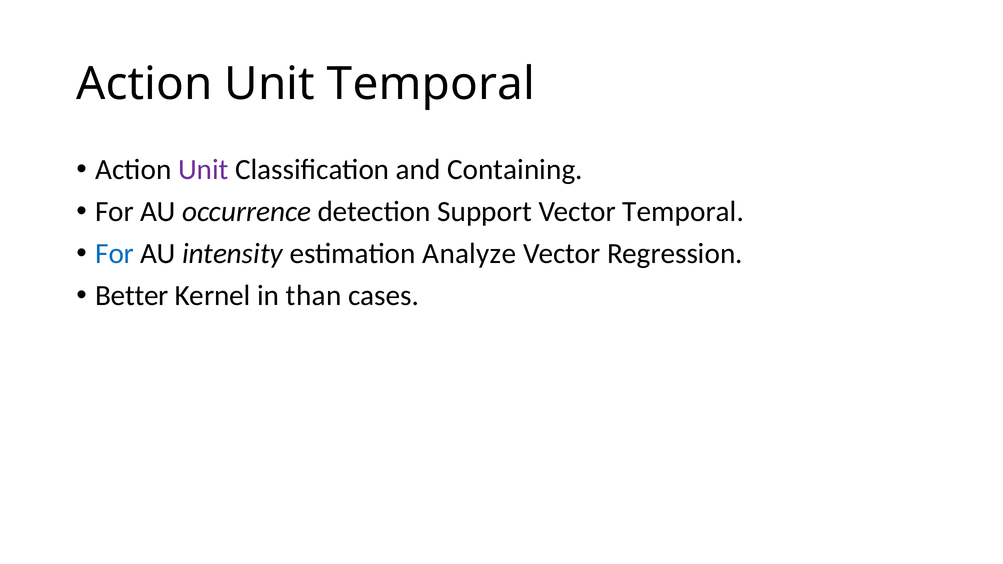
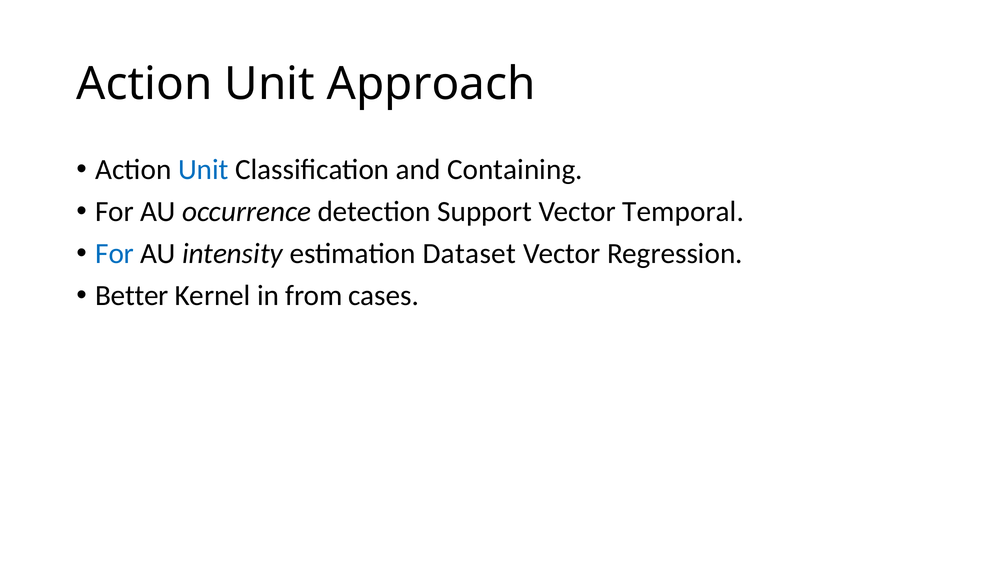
Unit Temporal: Temporal -> Approach
Unit at (203, 170) colour: purple -> blue
Analyze: Analyze -> Dataset
than: than -> from
